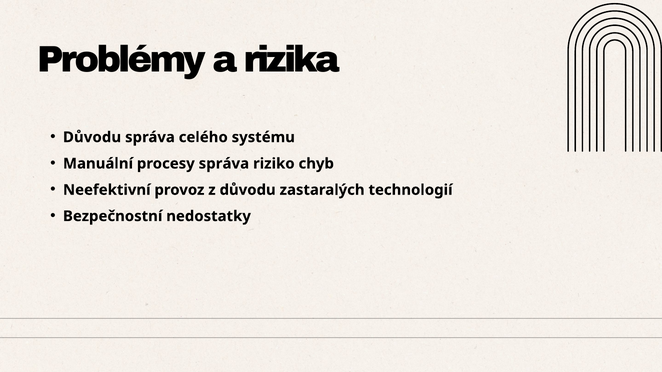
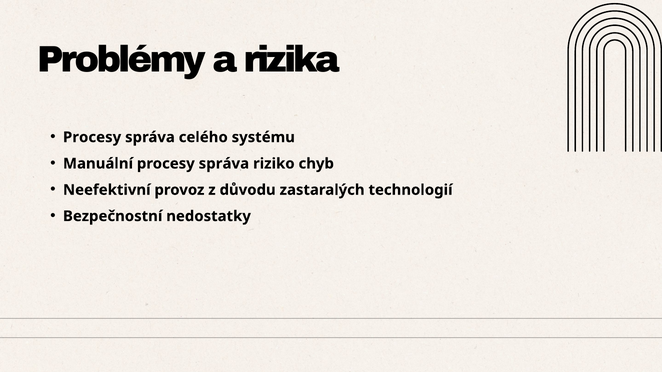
Důvodu at (92, 137): Důvodu -> Procesy
